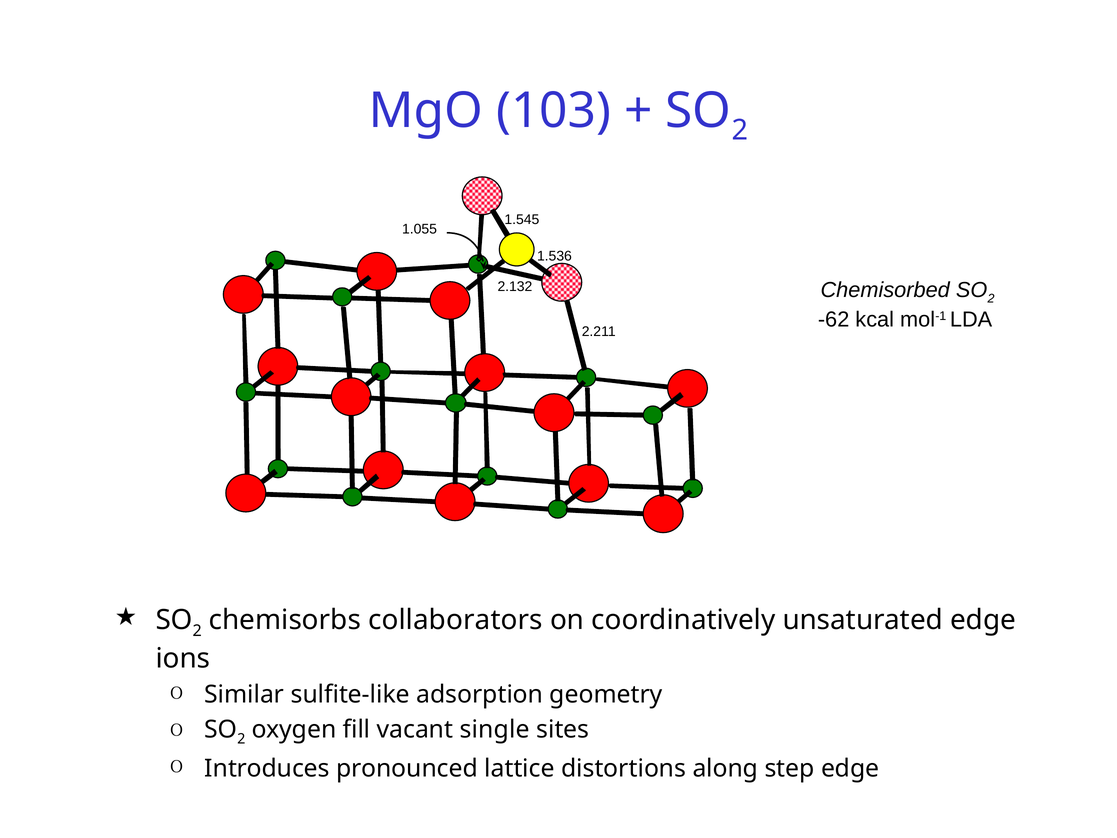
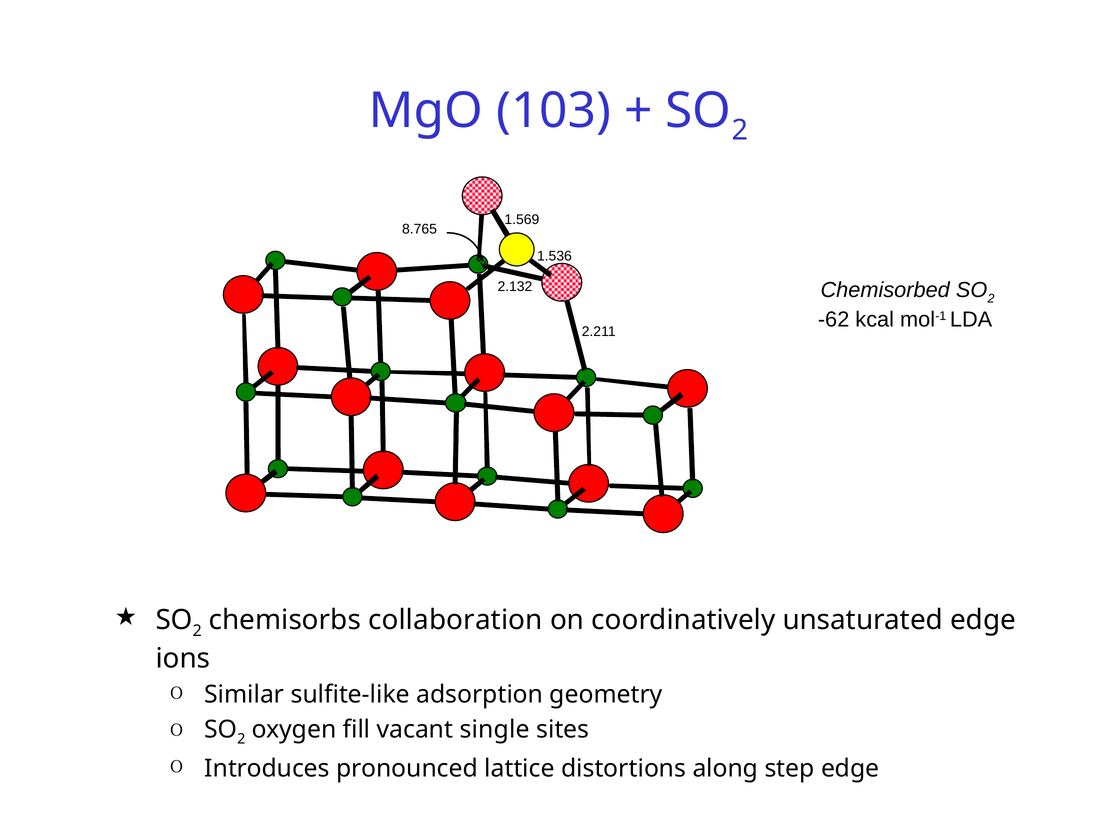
1.545: 1.545 -> 1.569
1.055: 1.055 -> 8.765
collaborators: collaborators -> collaboration
